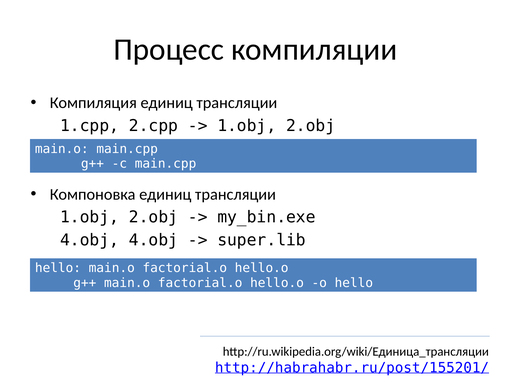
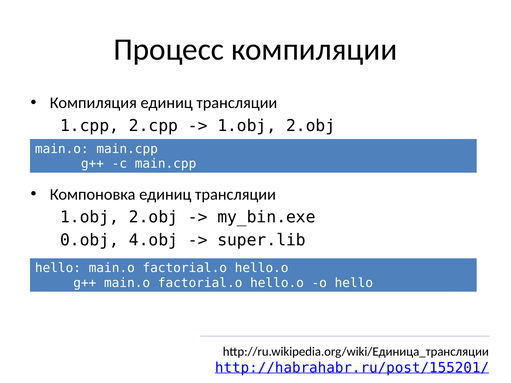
4.obj at (90, 240): 4.obj -> 0.obj
